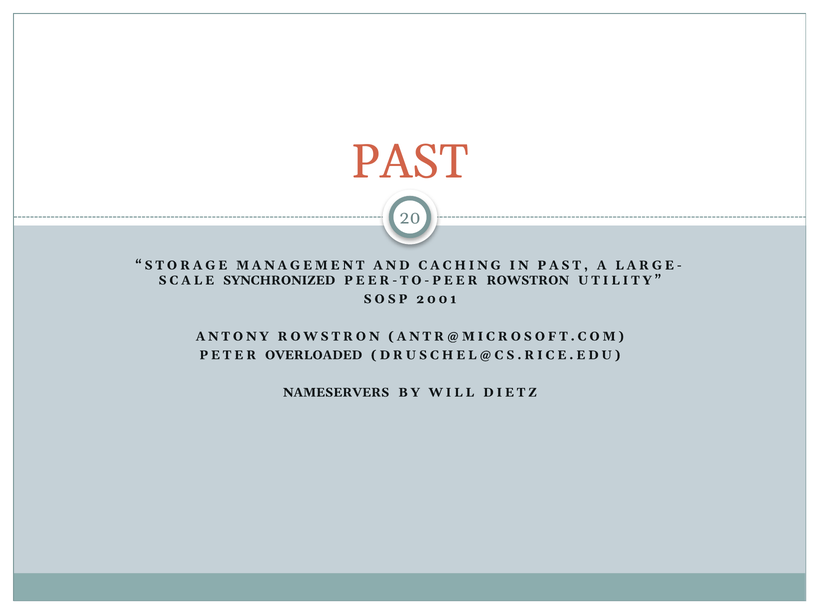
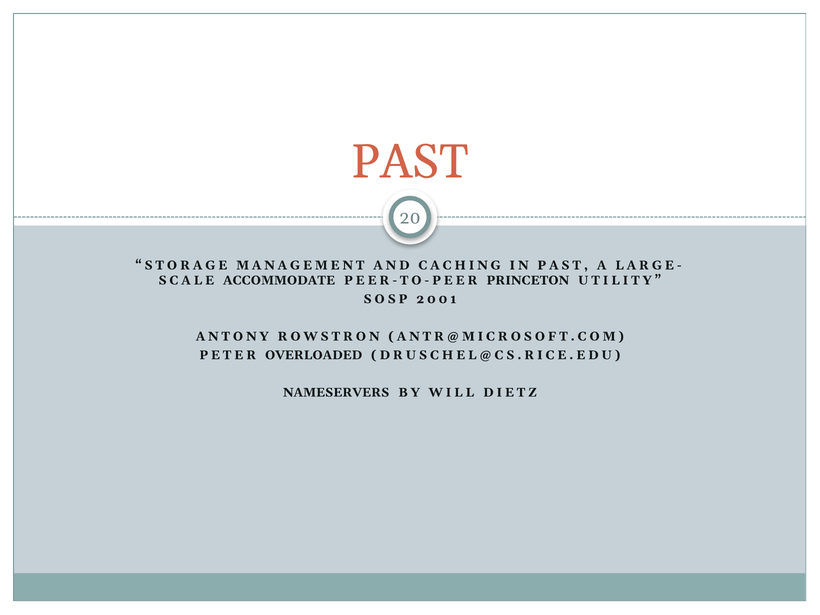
SYNCHRONIZED: SYNCHRONIZED -> ACCOMMODATE
PEER-TO-PEER ROWSTRON: ROWSTRON -> PRINCETON
